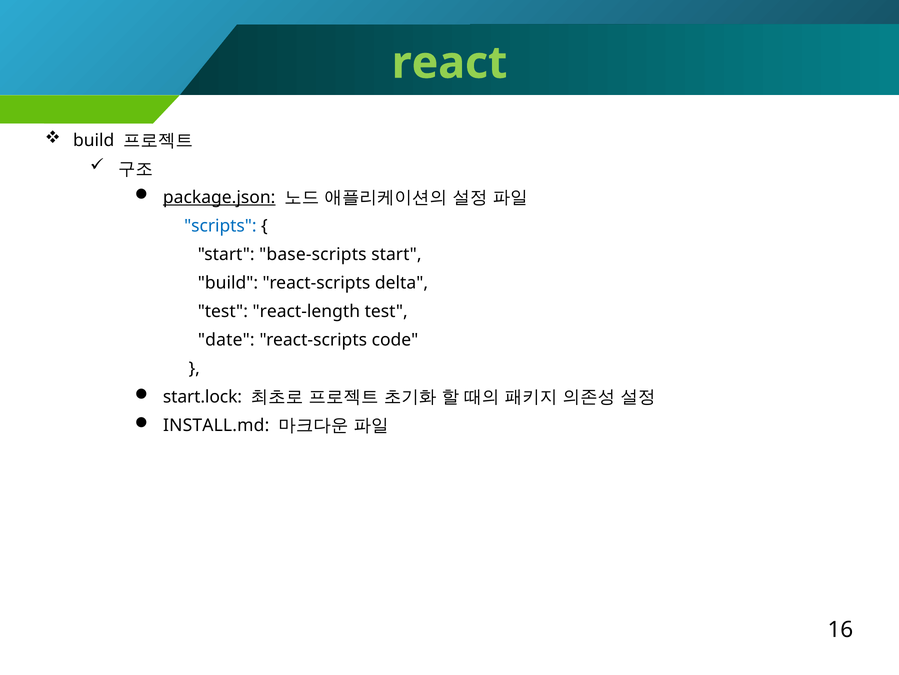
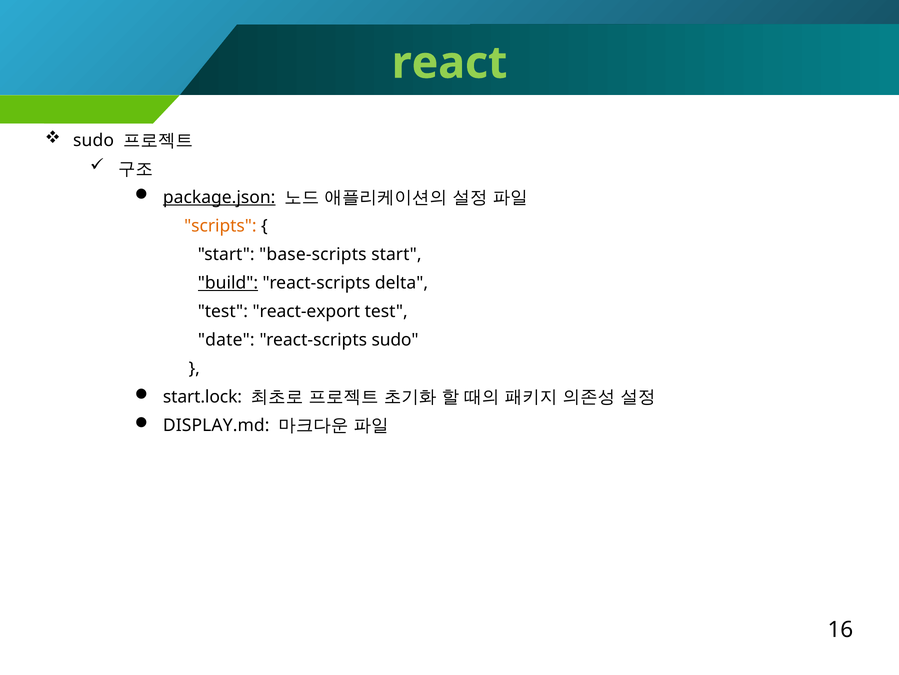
build at (94, 140): build -> sudo
scripts colour: blue -> orange
build at (228, 283) underline: none -> present
react-length: react-length -> react-export
react-scripts code: code -> sudo
INSTALL.md: INSTALL.md -> DISPLAY.md
